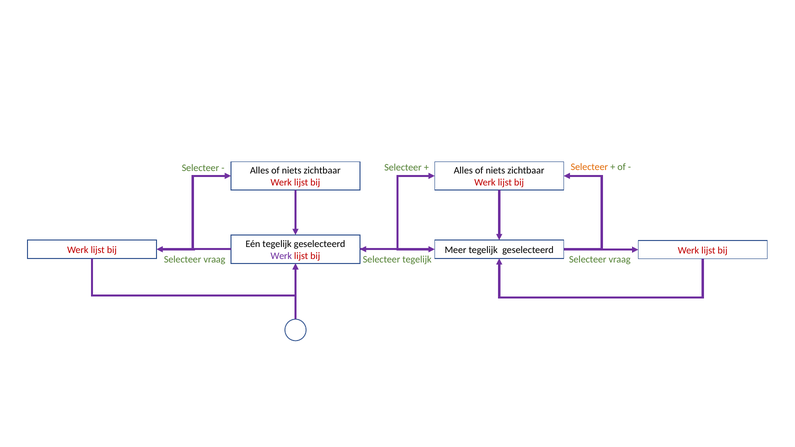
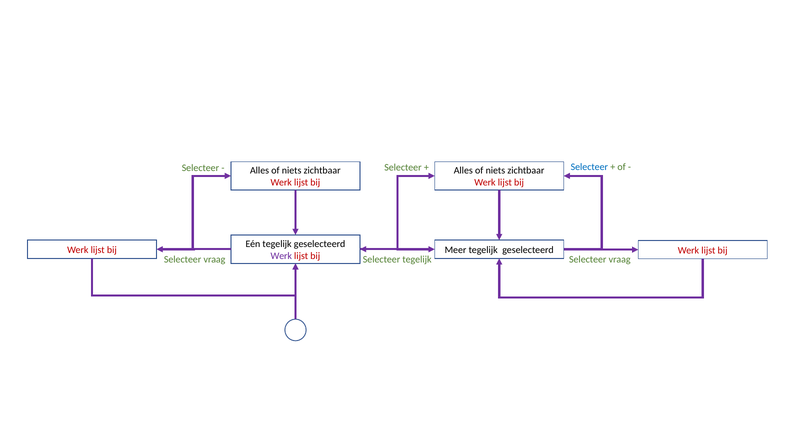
Selecteer at (589, 167) colour: orange -> blue
